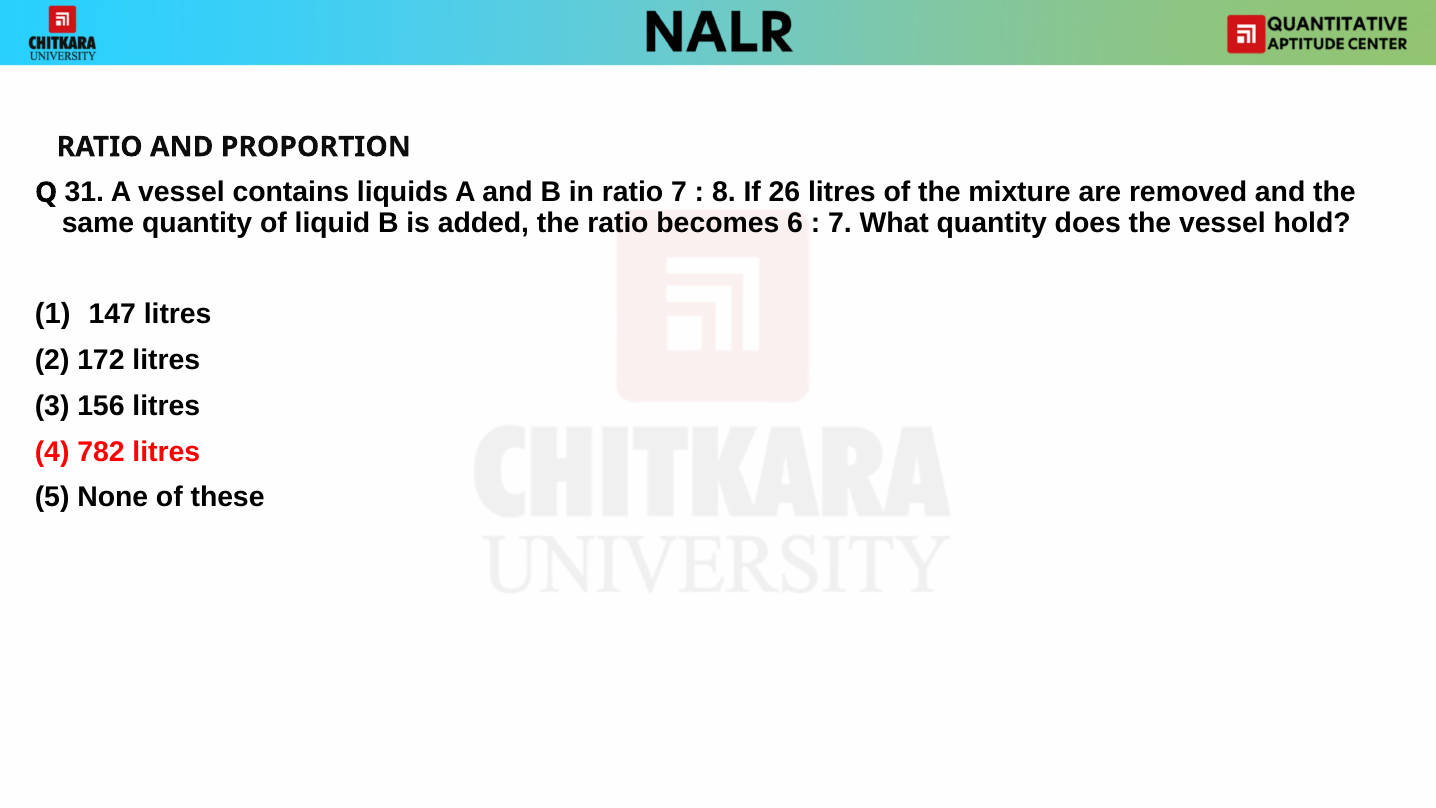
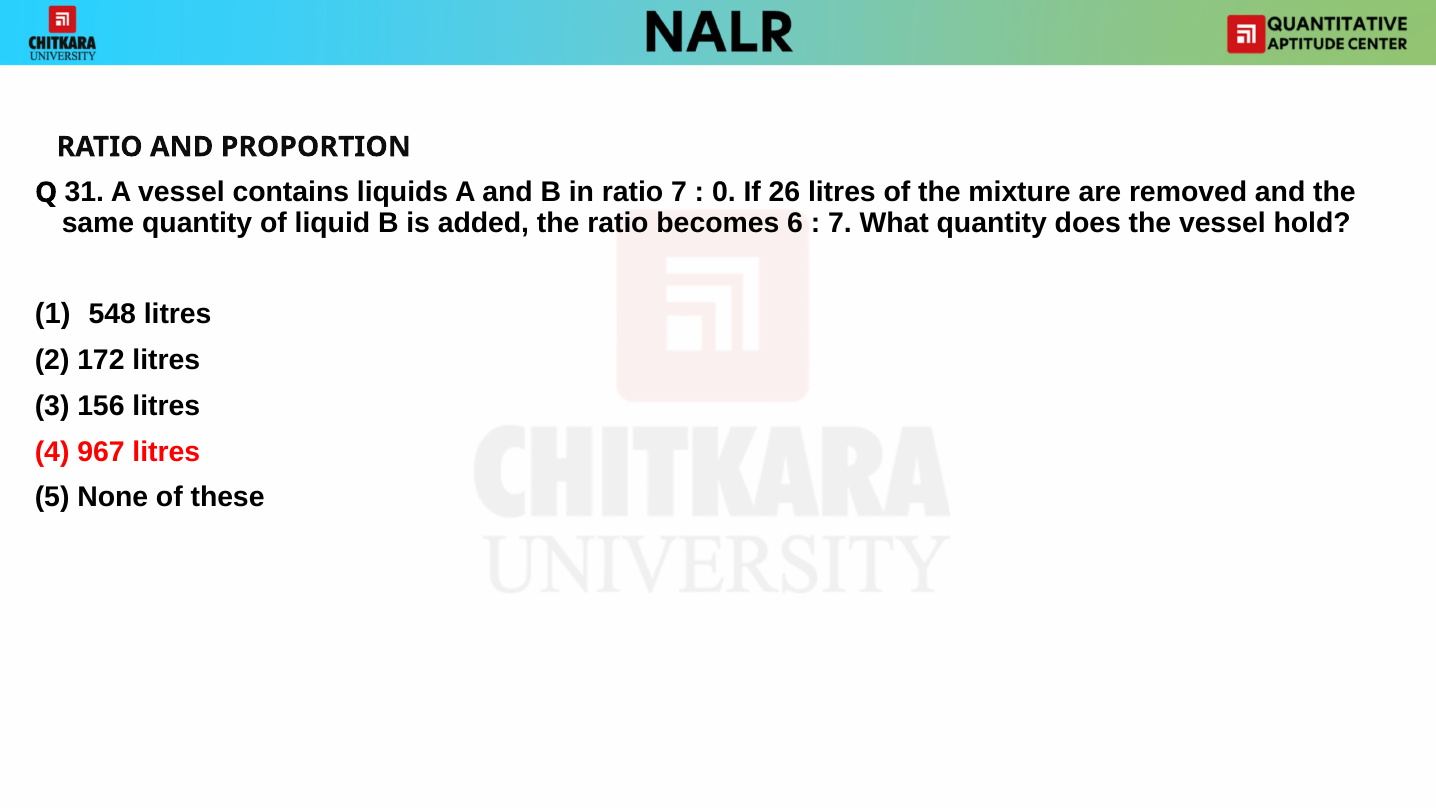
8: 8 -> 0
147: 147 -> 548
782: 782 -> 967
